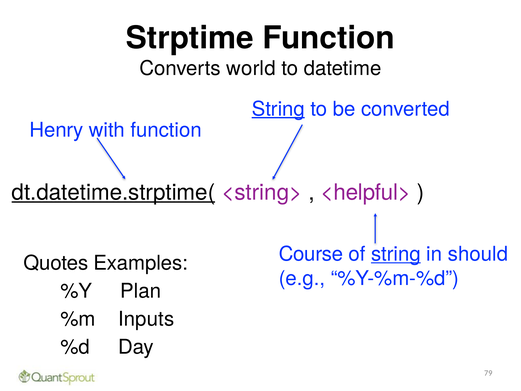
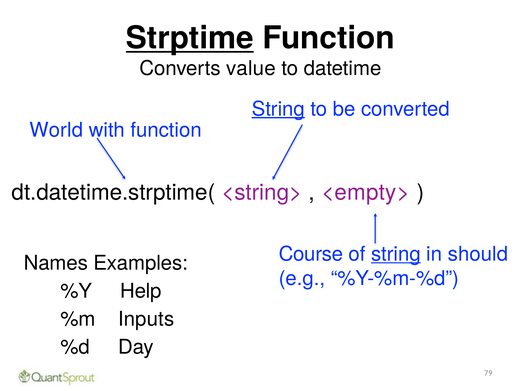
Strptime underline: none -> present
world: world -> value
Henry: Henry -> World
dt.datetime.strptime( underline: present -> none
<helpful>: <helpful> -> <empty>
Quotes: Quotes -> Names
Plan: Plan -> Help
